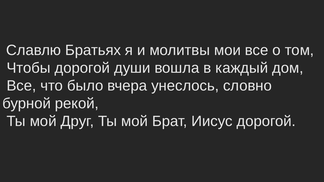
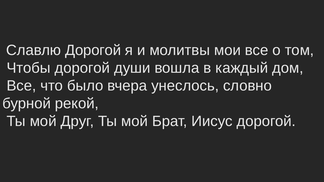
Славлю Братьях: Братьях -> Дорогой
